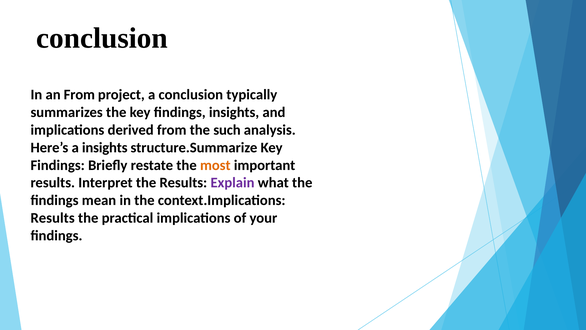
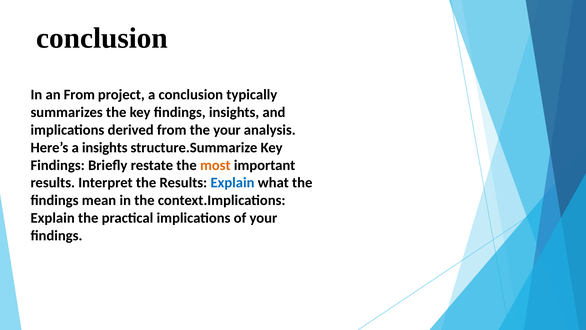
the such: such -> your
Explain at (232, 183) colour: purple -> blue
Results at (53, 218): Results -> Explain
